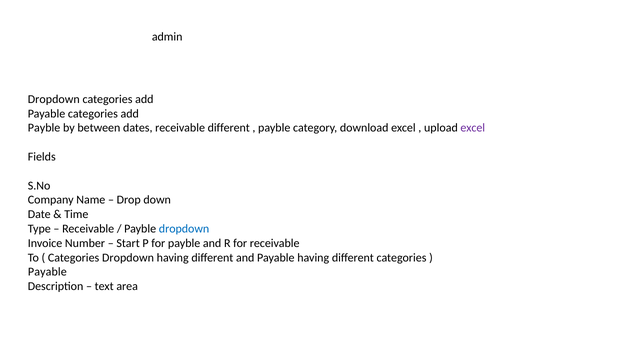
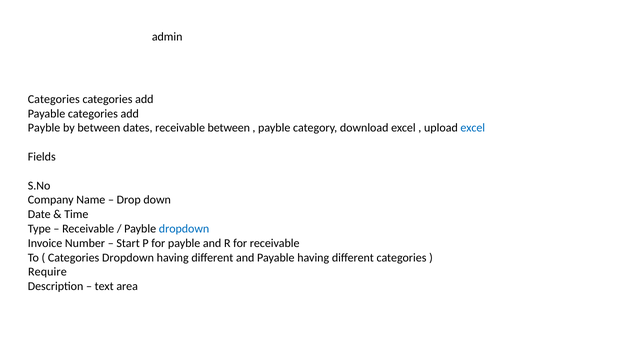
Dropdown at (54, 99): Dropdown -> Categories
receivable different: different -> between
excel at (473, 128) colour: purple -> blue
Payable at (47, 272): Payable -> Require
